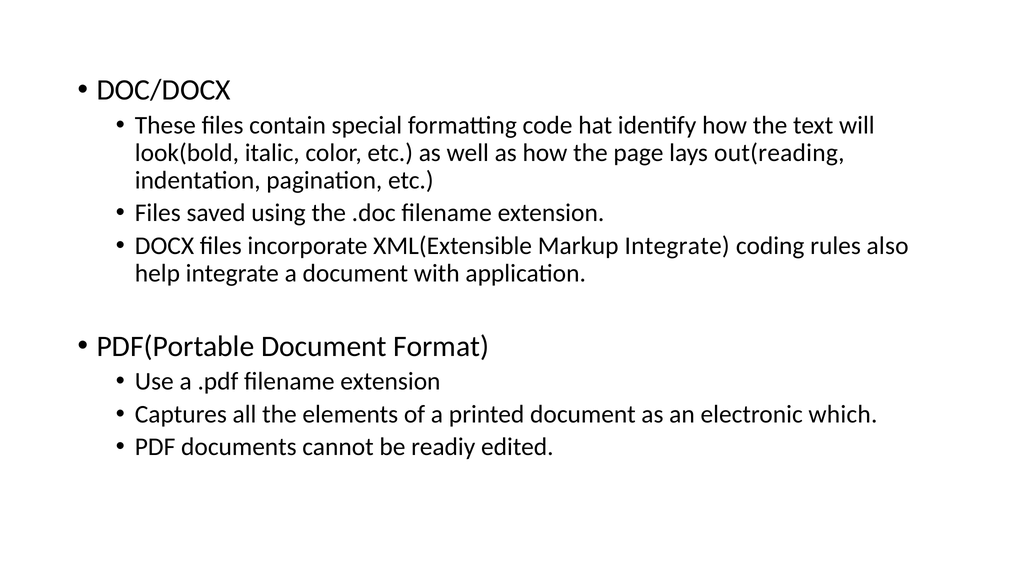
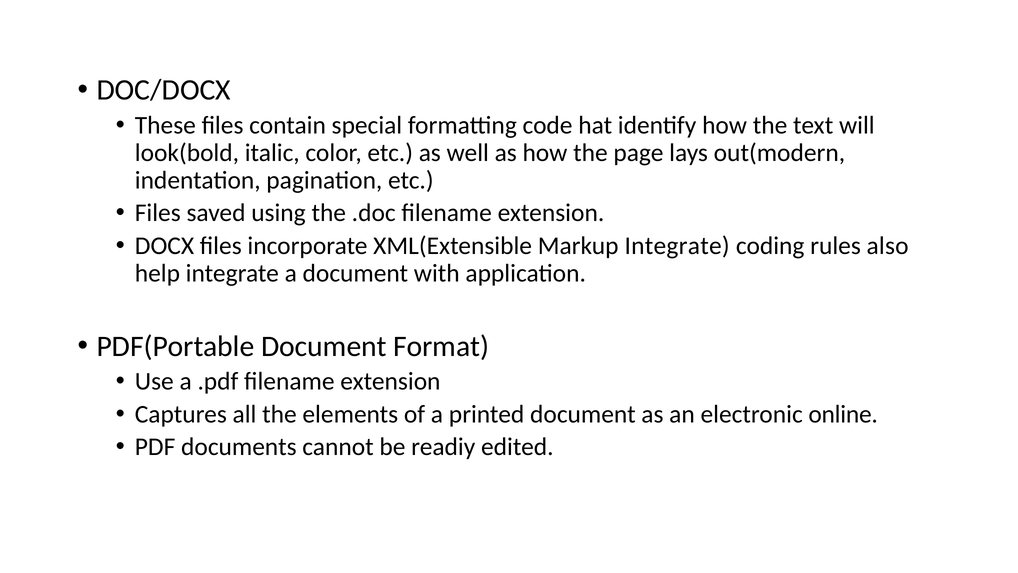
out(reading: out(reading -> out(modern
which: which -> online
